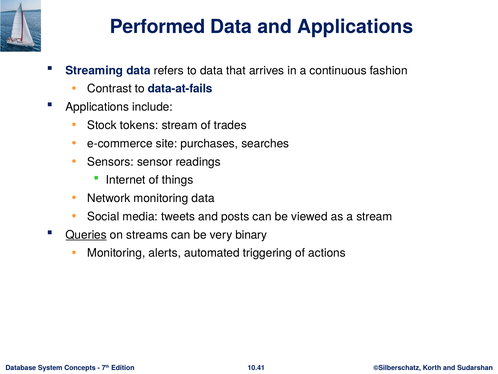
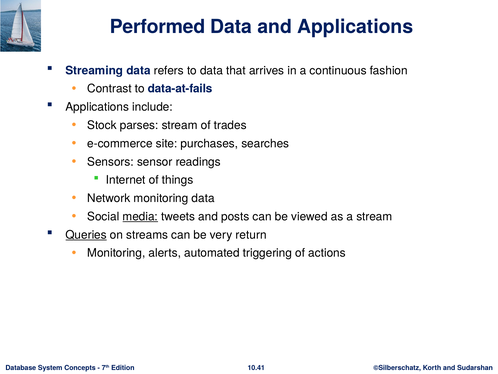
tokens: tokens -> parses
media underline: none -> present
binary: binary -> return
